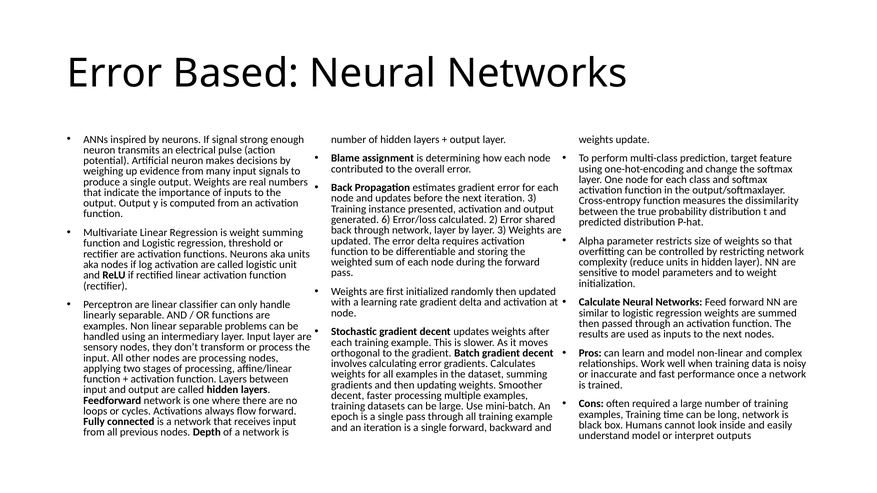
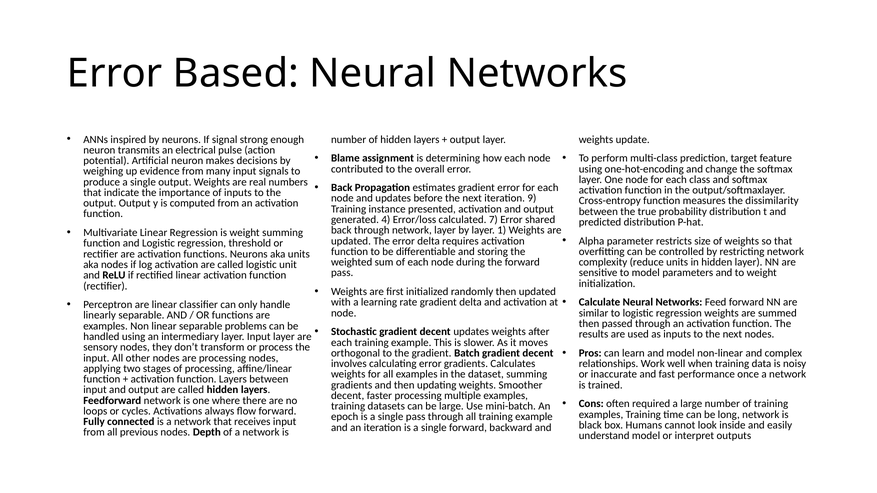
iteration 3: 3 -> 9
6: 6 -> 4
2: 2 -> 7
layer 3: 3 -> 1
